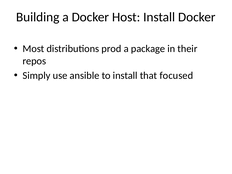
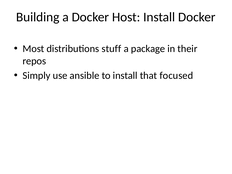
prod: prod -> stuff
